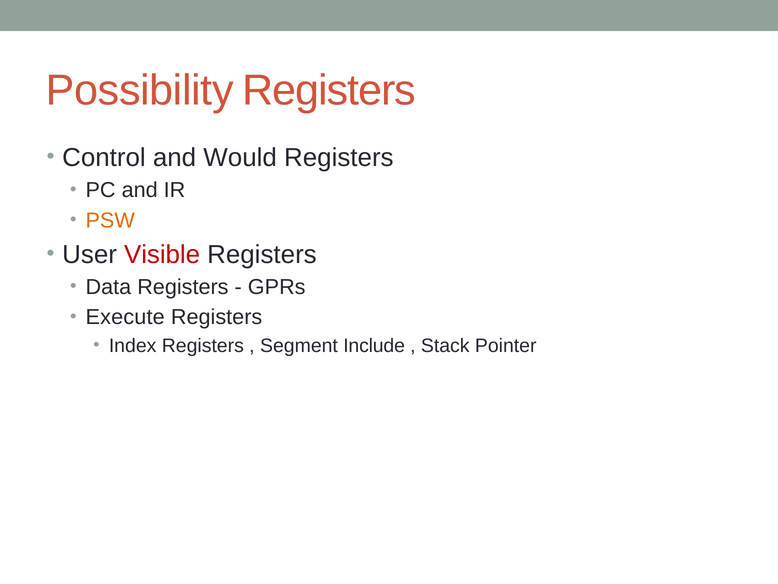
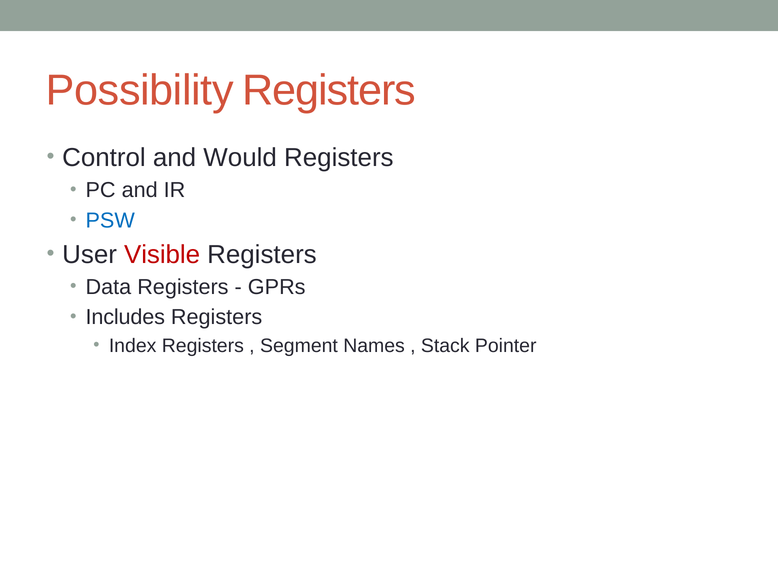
PSW colour: orange -> blue
Execute: Execute -> Includes
Include: Include -> Names
